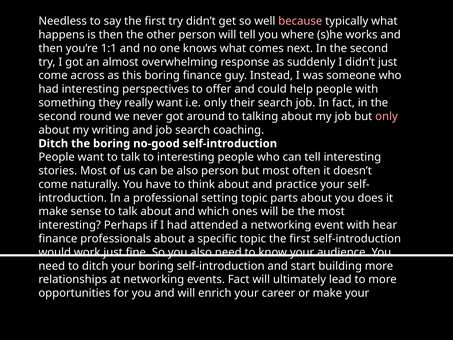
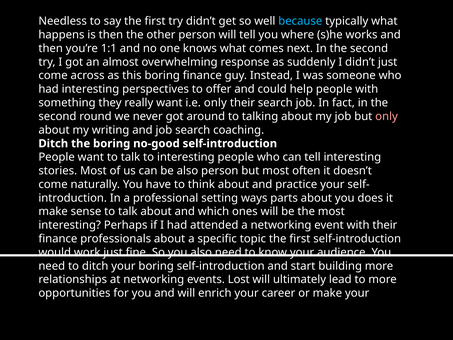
because colour: pink -> light blue
setting topic: topic -> ways
with hear: hear -> their
events Fact: Fact -> Lost
